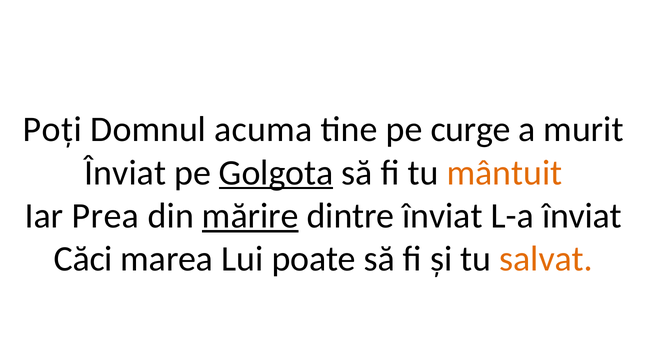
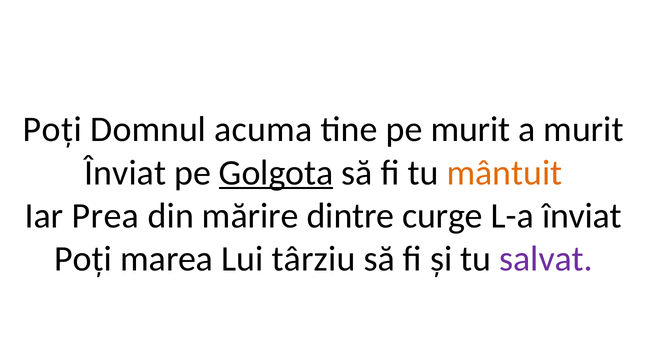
pe curge: curge -> murit
mărire underline: present -> none
dintre înviat: înviat -> curge
Căci at (83, 259): Căci -> Poți
poate: poate -> târziu
salvat colour: orange -> purple
